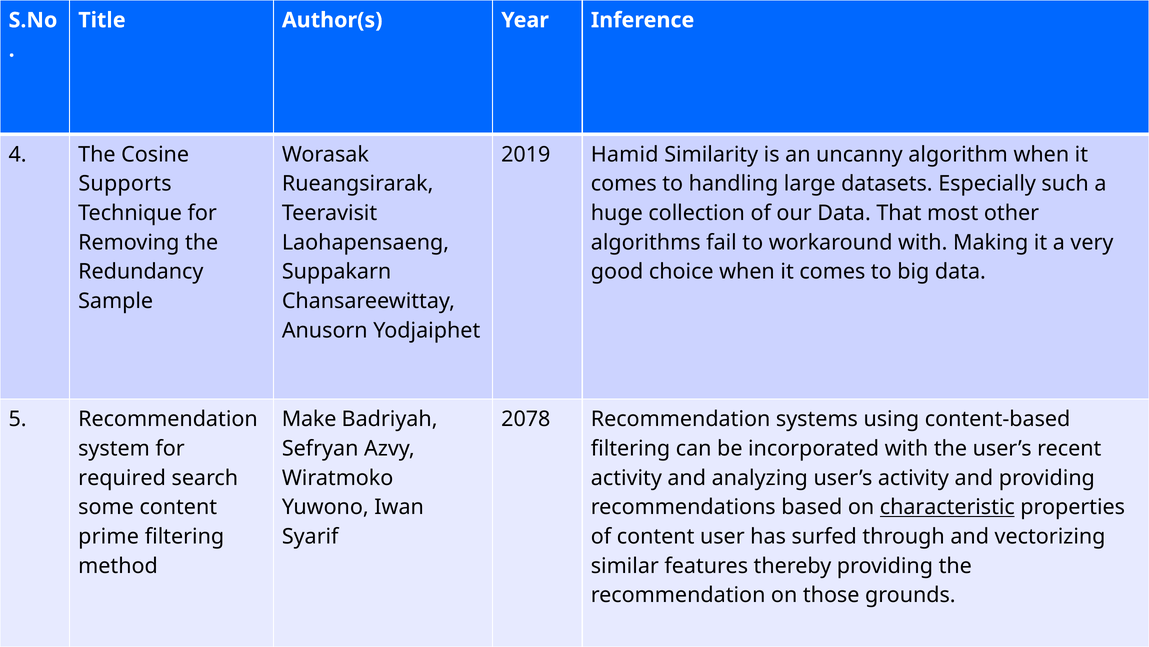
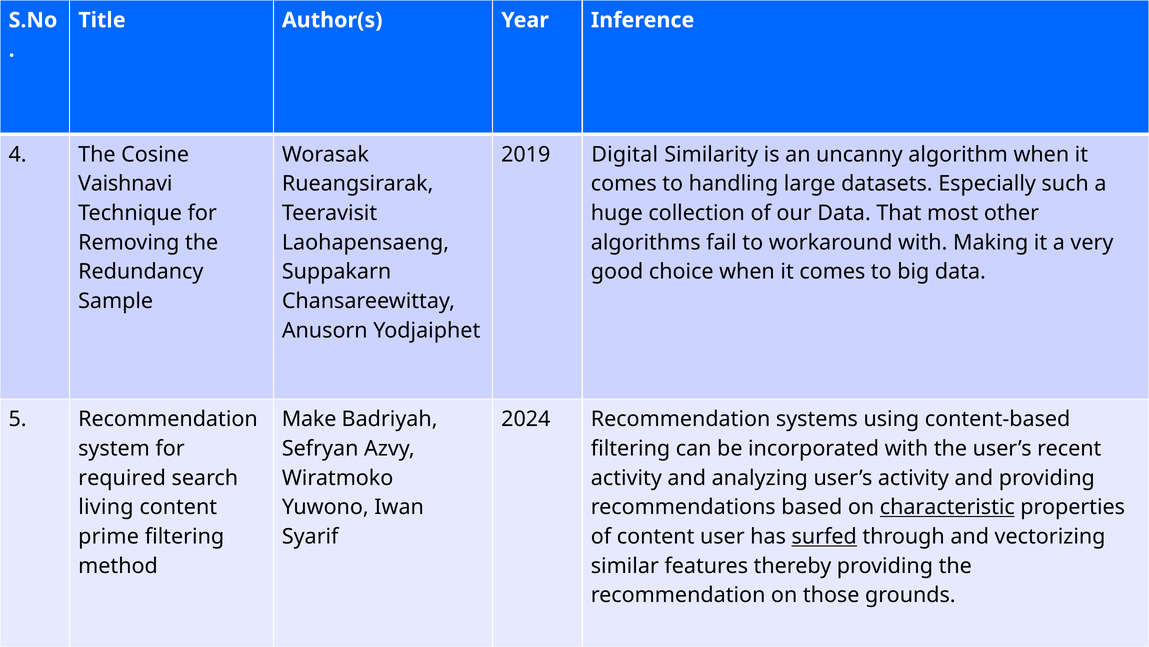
Hamid: Hamid -> Digital
Supports: Supports -> Vaishnavi
2078: 2078 -> 2024
some: some -> living
surfed underline: none -> present
